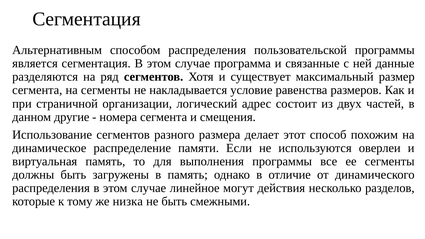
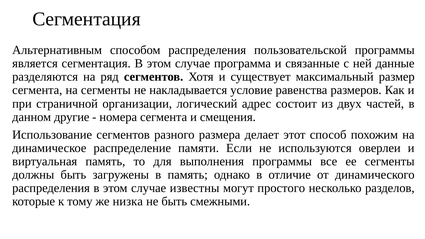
линейное: линейное -> известны
действия: действия -> простого
